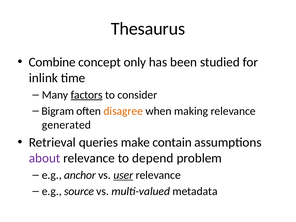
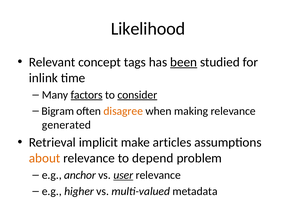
Thesaurus: Thesaurus -> Likelihood
Combine: Combine -> Relevant
only: only -> tags
been underline: none -> present
consider underline: none -> present
queries: queries -> implicit
contain: contain -> articles
about colour: purple -> orange
source: source -> higher
